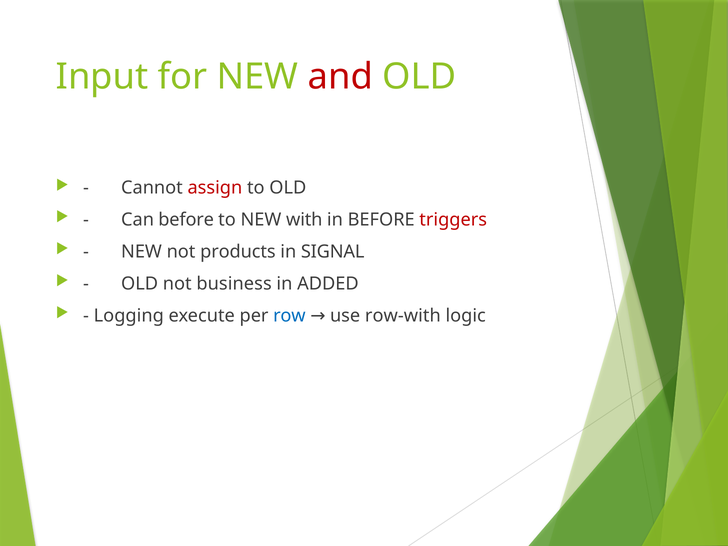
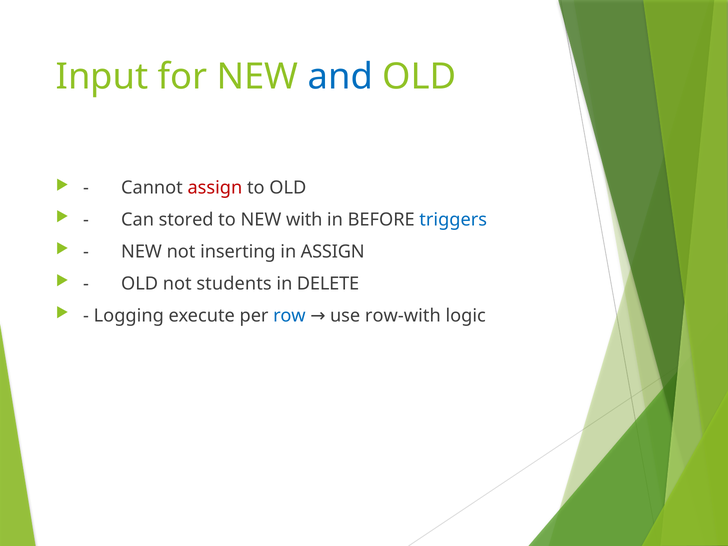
and colour: red -> blue
Can before: before -> stored
triggers colour: red -> blue
products: products -> inserting
in SIGNAL: SIGNAL -> ASSIGN
business: business -> students
ADDED: ADDED -> DELETE
